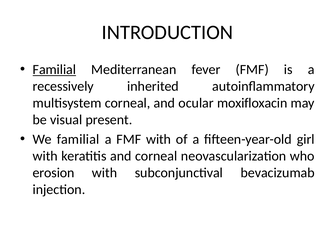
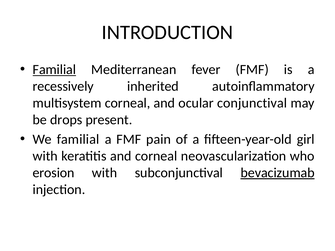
moxifloxacin: moxifloxacin -> conjunctival
visual: visual -> drops
FMF with: with -> pain
bevacizumab underline: none -> present
